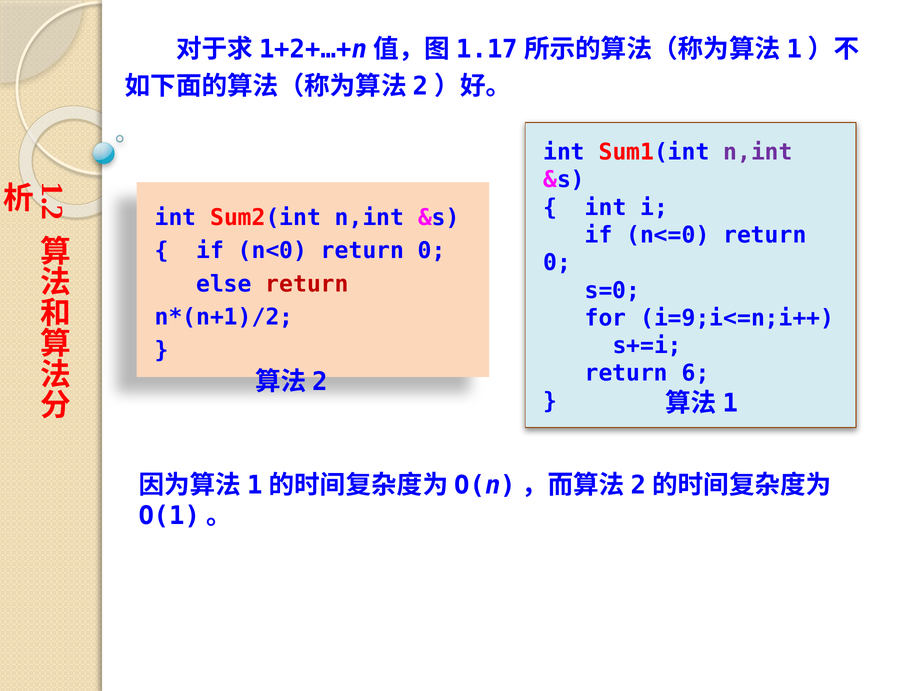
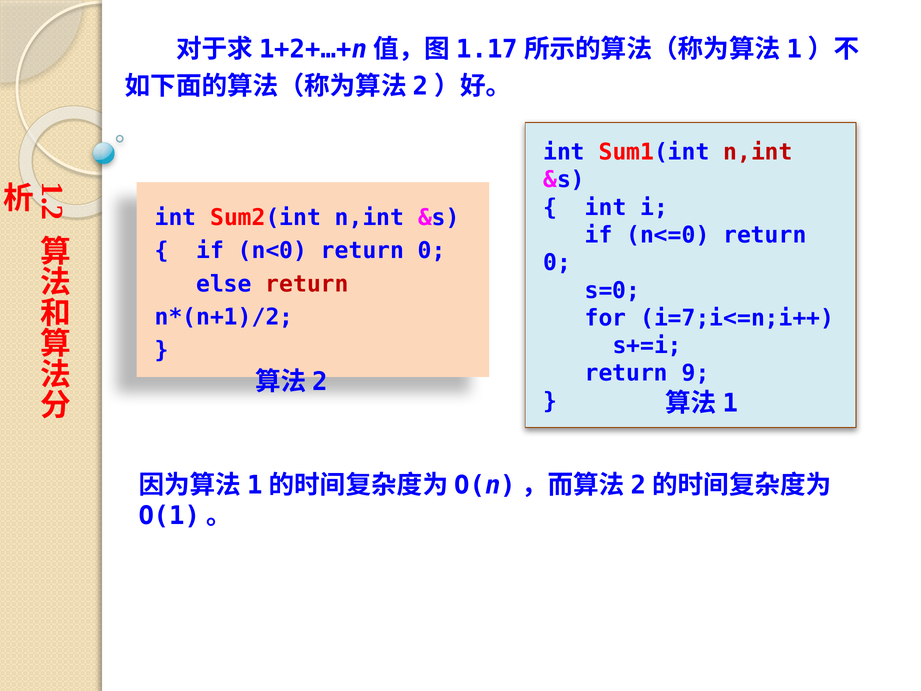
n,int at (758, 152) colour: purple -> red
i=9;i<=n;i++: i=9;i<=n;i++ -> i=7;i<=n;i++
6: 6 -> 9
